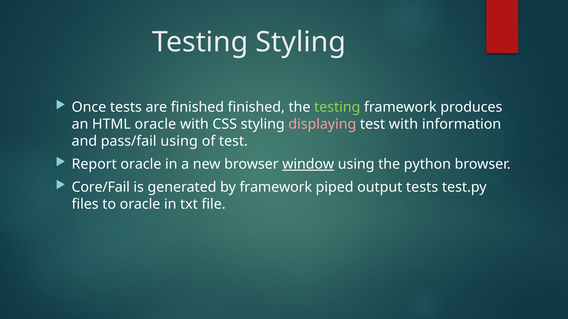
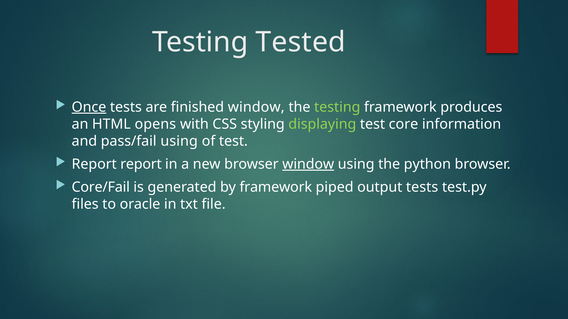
Testing Styling: Styling -> Tested
Once underline: none -> present
finished finished: finished -> window
HTML oracle: oracle -> opens
displaying colour: pink -> light green
test with: with -> core
Report oracle: oracle -> report
